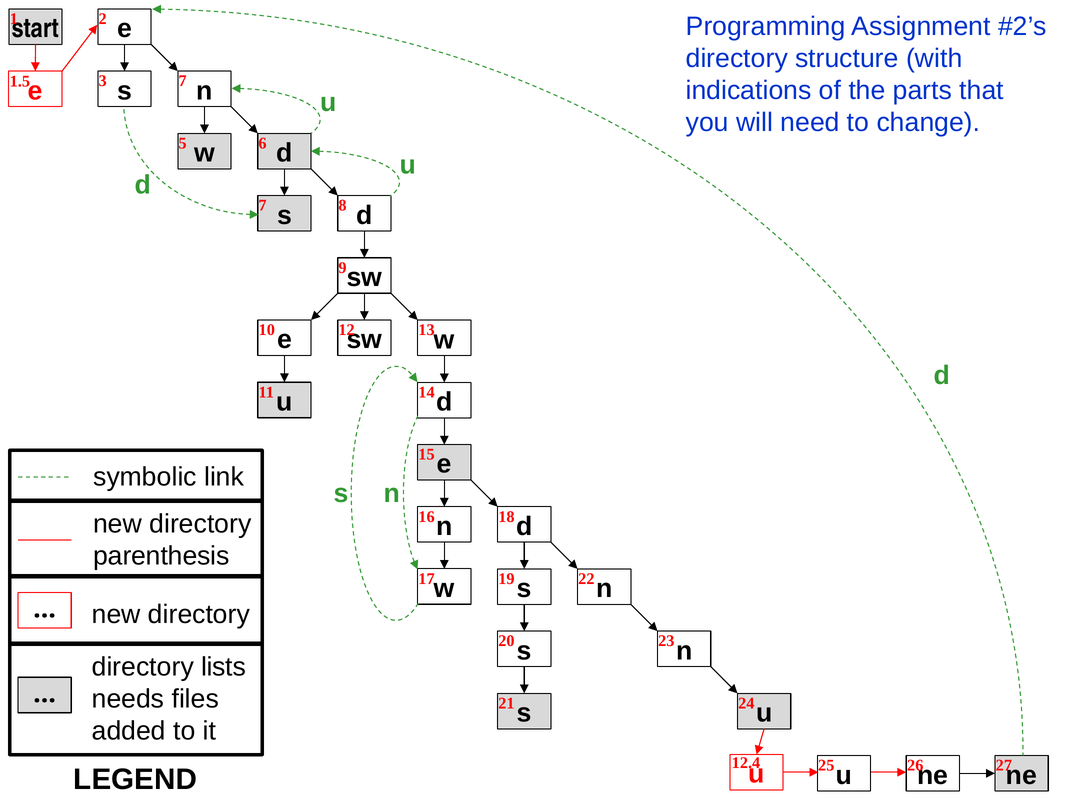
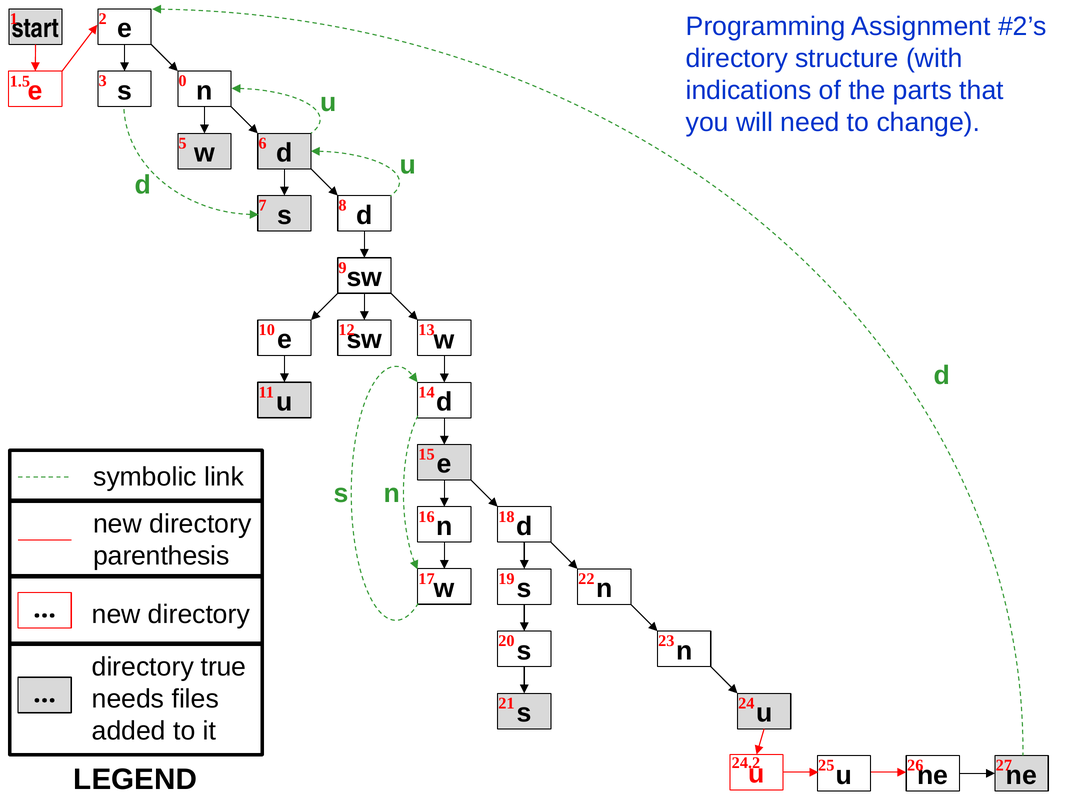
7 at (183, 81): 7 -> 0
lists: lists -> true
12.4: 12.4 -> 24.2
